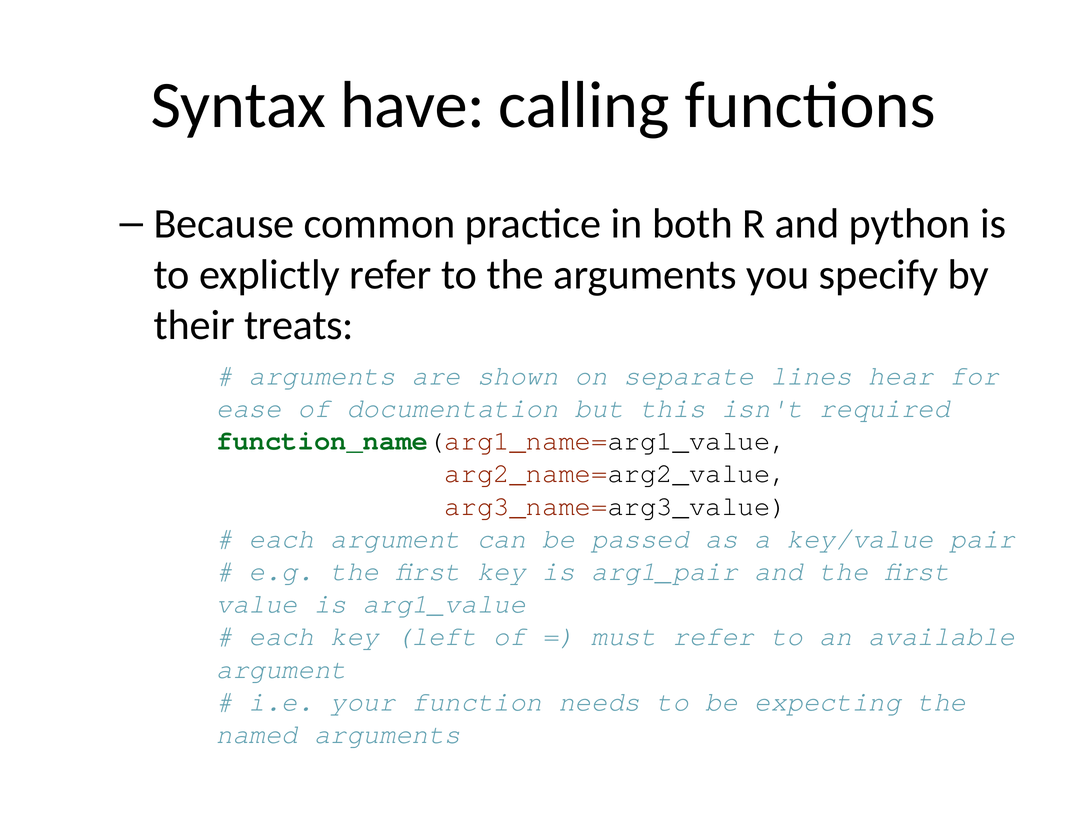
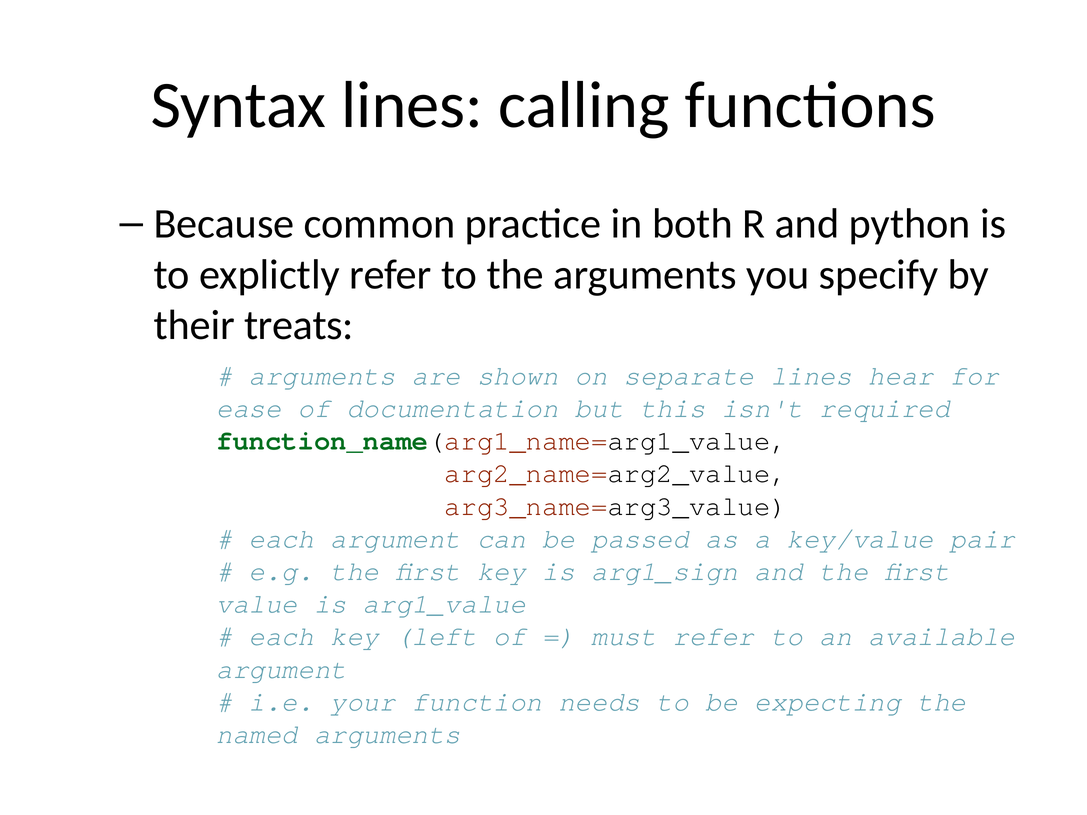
Syntax have: have -> lines
arg1_pair: arg1_pair -> arg1_sign
